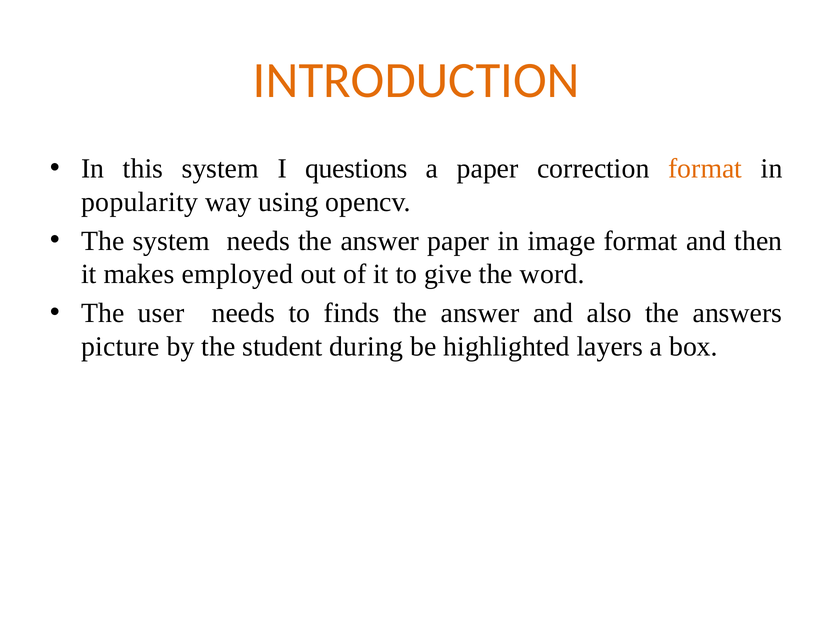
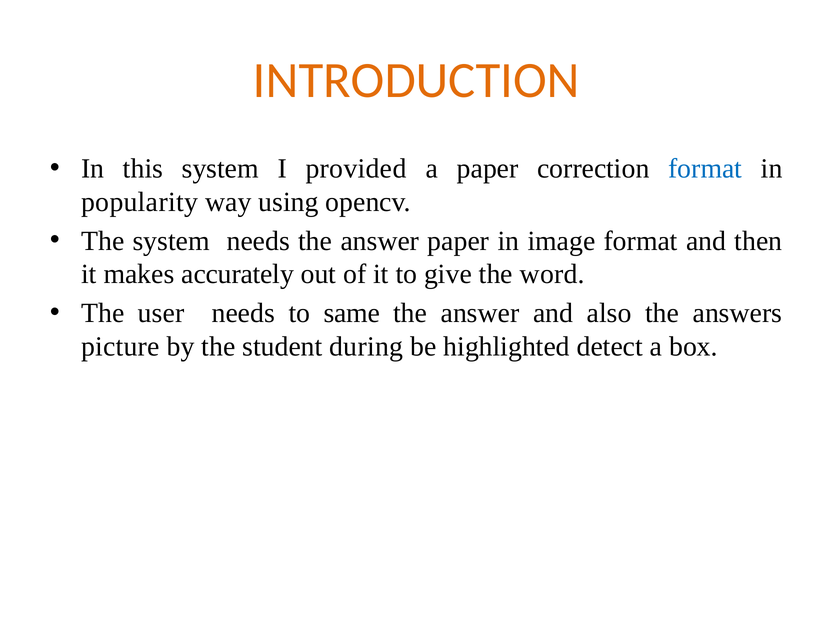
questions: questions -> provided
format at (705, 169) colour: orange -> blue
employed: employed -> accurately
finds: finds -> same
layers: layers -> detect
